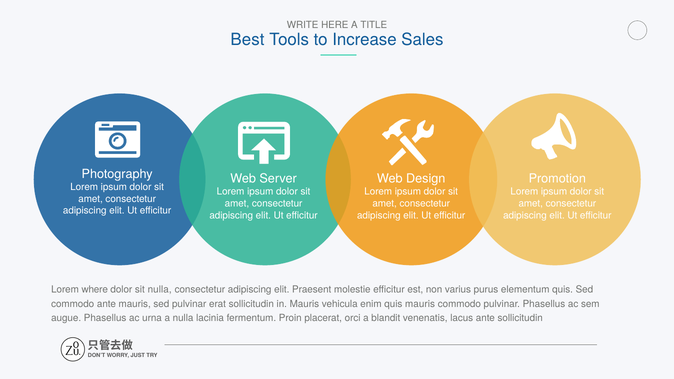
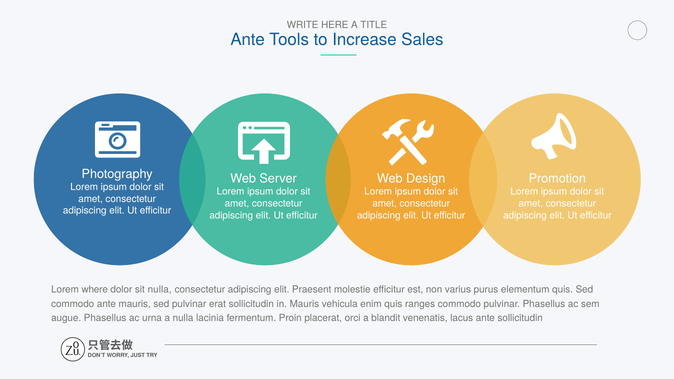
Best at (247, 39): Best -> Ante
quis mauris: mauris -> ranges
